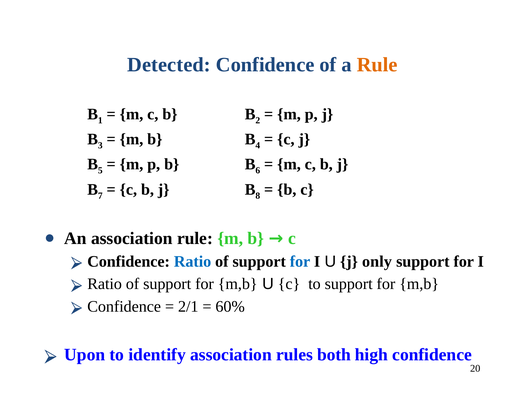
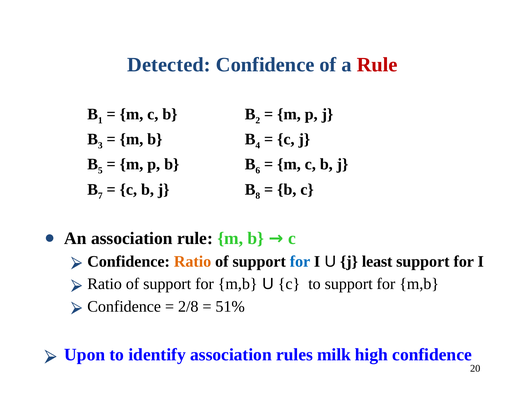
Rule at (377, 65) colour: orange -> red
Ratio at (193, 261) colour: blue -> orange
only: only -> least
2/1: 2/1 -> 2/8
60%: 60% -> 51%
both: both -> milk
